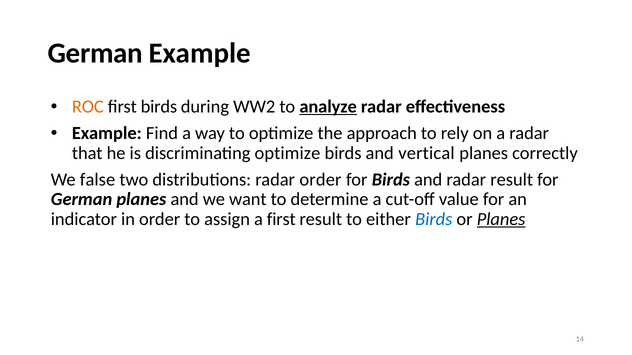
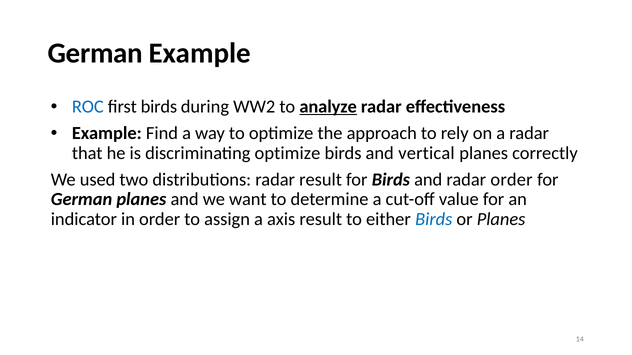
ROC colour: orange -> blue
false: false -> used
radar order: order -> result
radar result: result -> order
a first: first -> axis
Planes at (501, 220) underline: present -> none
